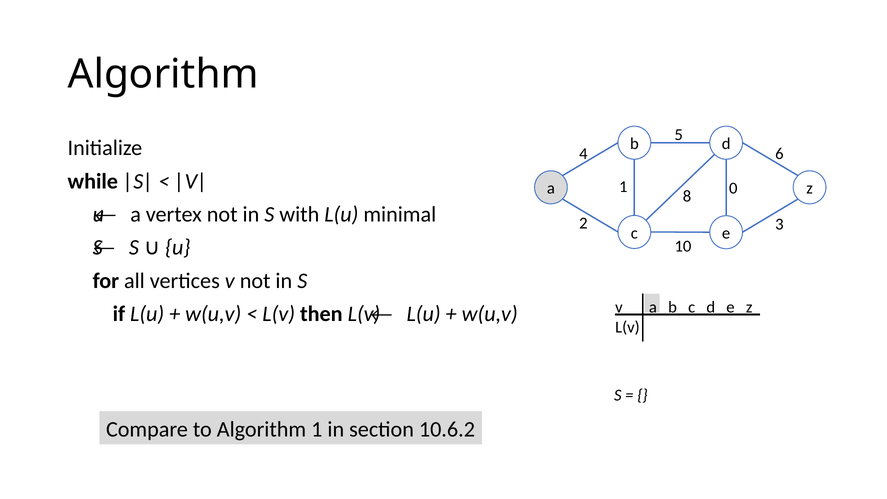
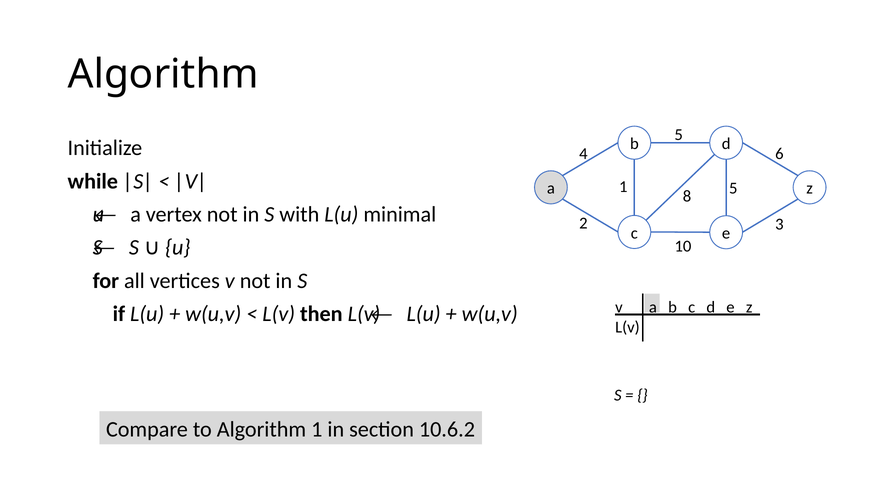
8 0: 0 -> 5
